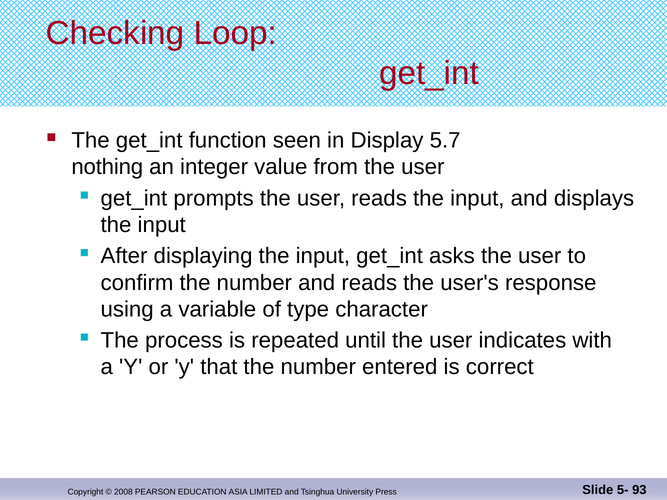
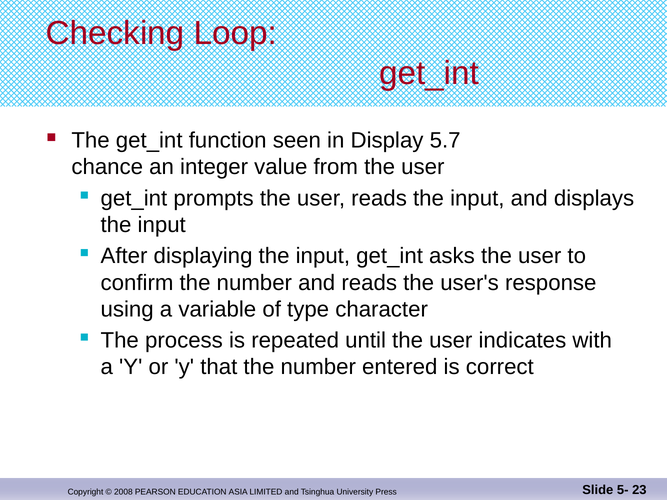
nothing: nothing -> chance
93: 93 -> 23
